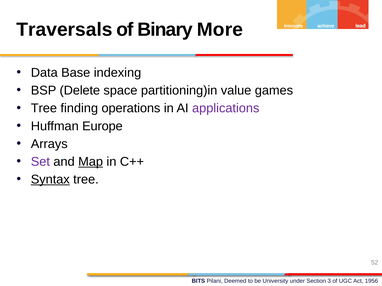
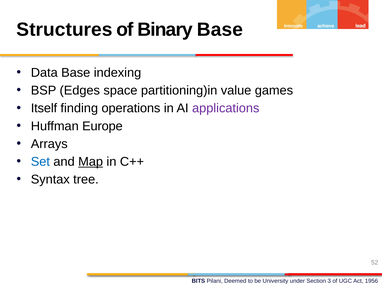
Traversals: Traversals -> Structures
Binary More: More -> Base
Delete: Delete -> Edges
Tree at (44, 108): Tree -> Itself
Set colour: purple -> blue
Syntax underline: present -> none
